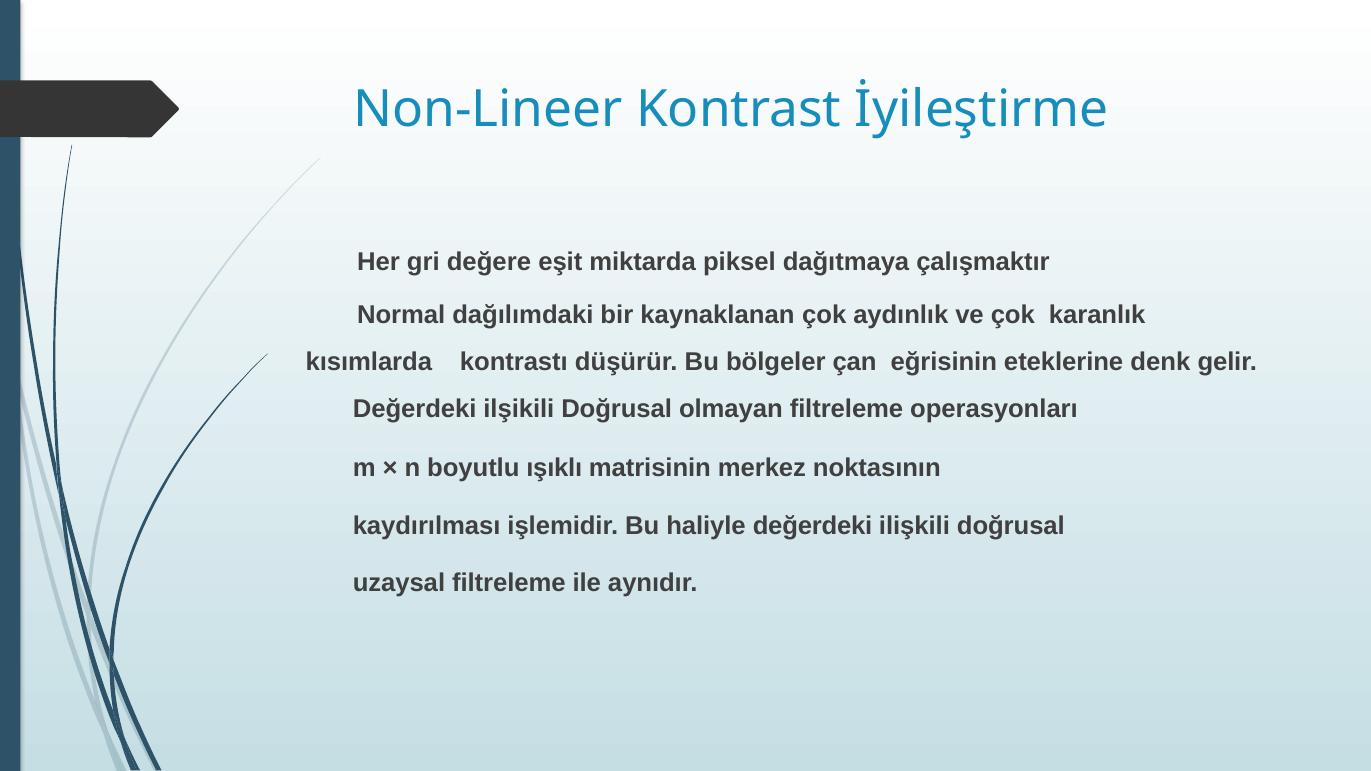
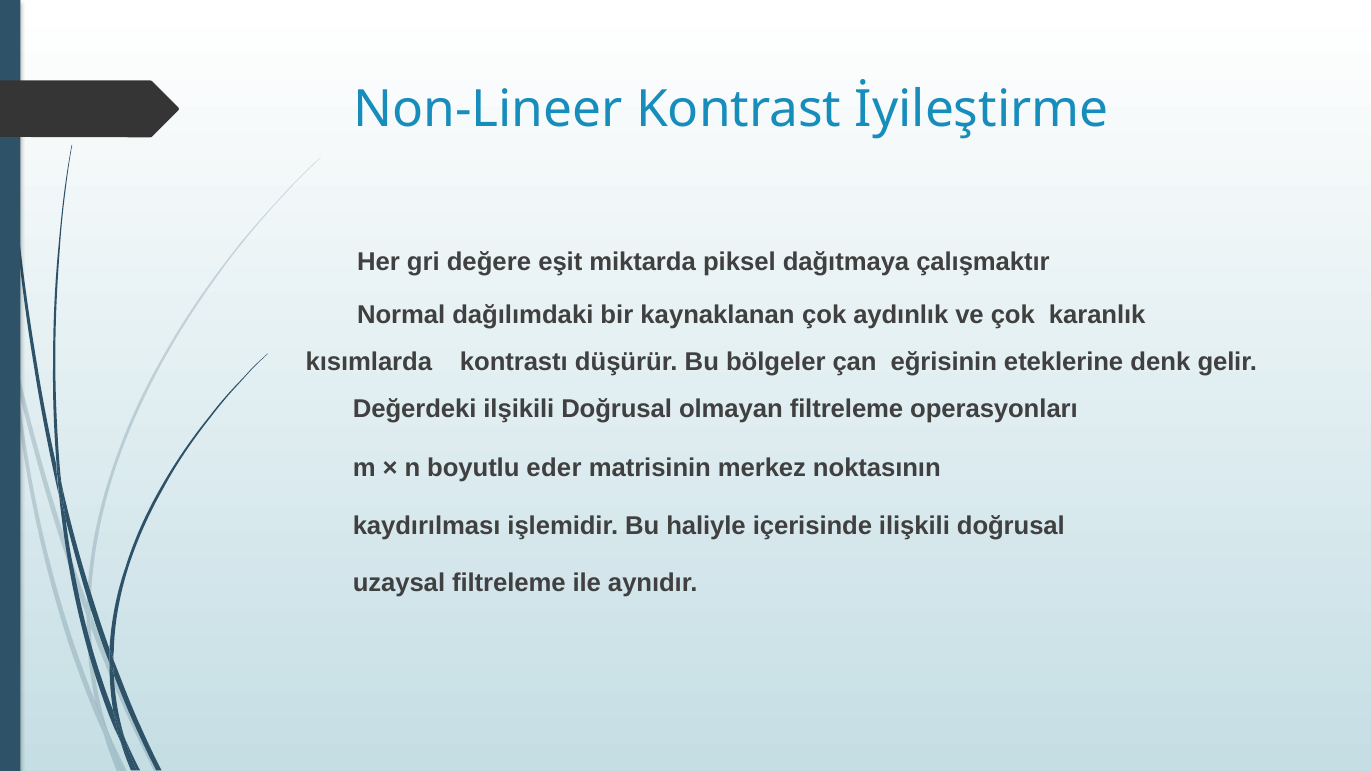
ışıklı: ışıklı -> eder
haliyle değerdeki: değerdeki -> içerisinde
